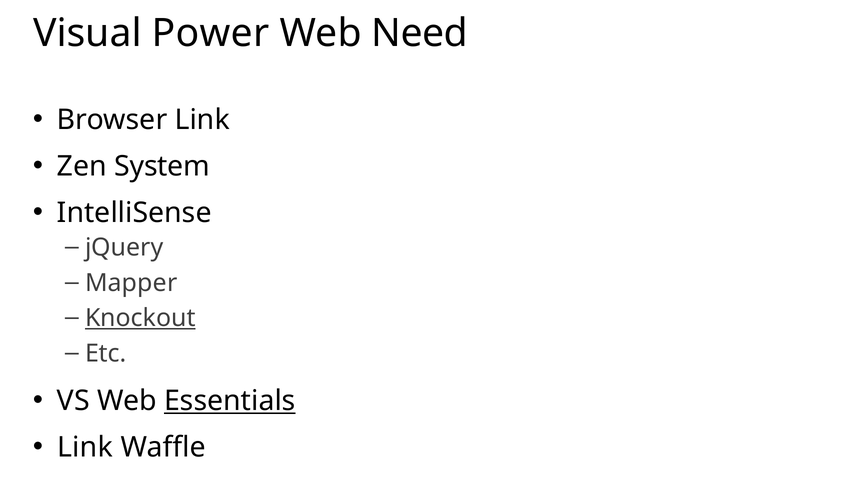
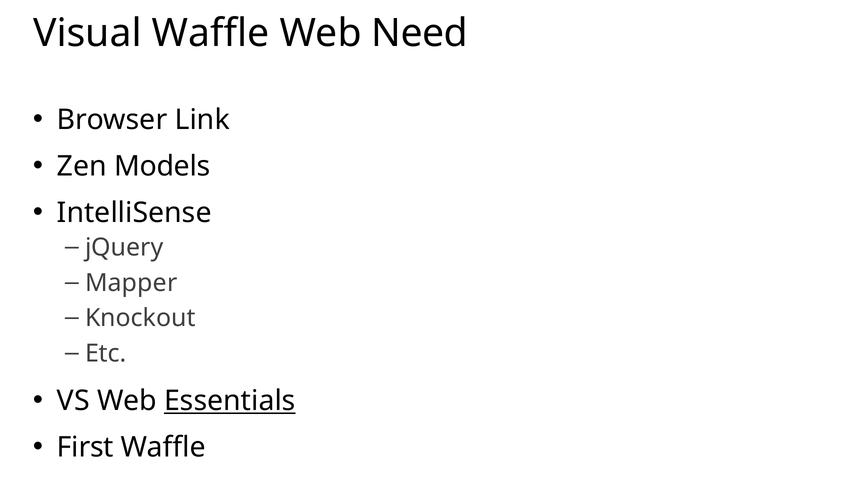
Visual Power: Power -> Waffle
System: System -> Models
Knockout underline: present -> none
Link at (85, 447): Link -> First
